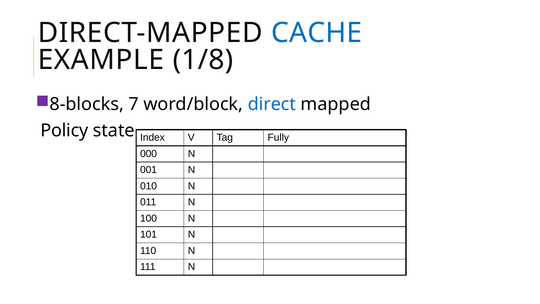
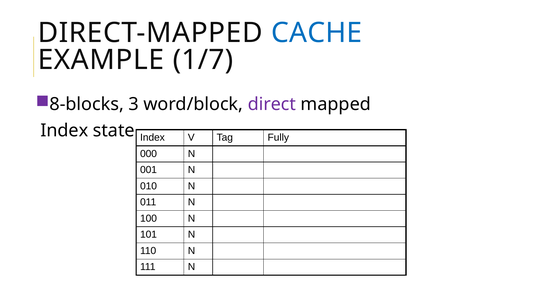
1/8: 1/8 -> 1/7
7: 7 -> 3
direct colour: blue -> purple
Policy at (64, 130): Policy -> Index
